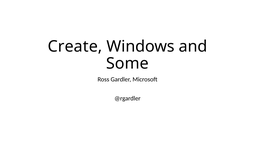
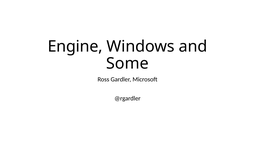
Create: Create -> Engine
